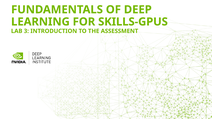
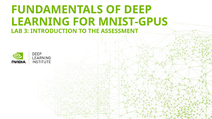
SKILLS-GPUS: SKILLS-GPUS -> MNIST-GPUS
